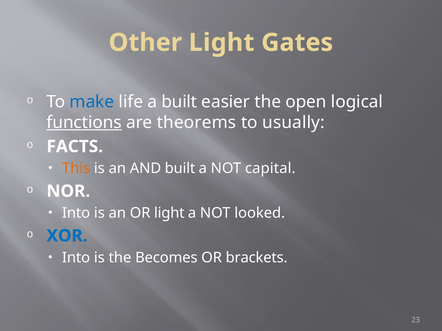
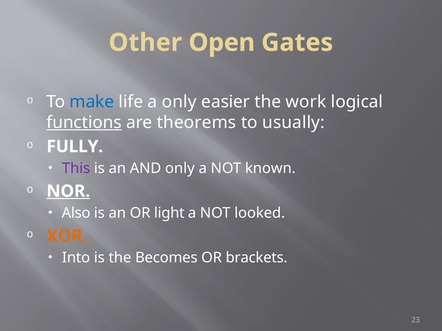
Other Light: Light -> Open
a built: built -> only
open: open -> work
FACTS: FACTS -> FULLY
This colour: orange -> purple
AND built: built -> only
capital: capital -> known
NOR underline: none -> present
Into at (76, 213): Into -> Also
XOR colour: blue -> orange
